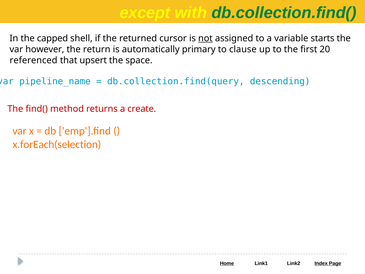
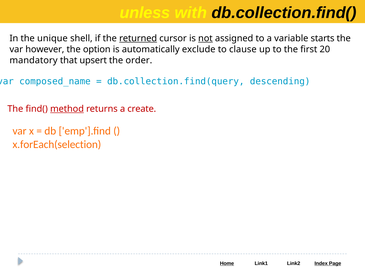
except: except -> unless
db.collection.find( colour: green -> black
capped: capped -> unique
returned underline: none -> present
return: return -> option
primary: primary -> exclude
referenced: referenced -> mandatory
space: space -> order
pipeline_name: pipeline_name -> composed_name
method underline: none -> present
